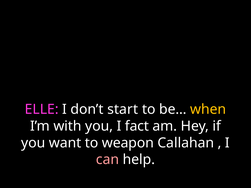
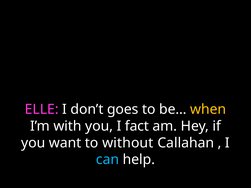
start: start -> goes
weapon: weapon -> without
can colour: pink -> light blue
